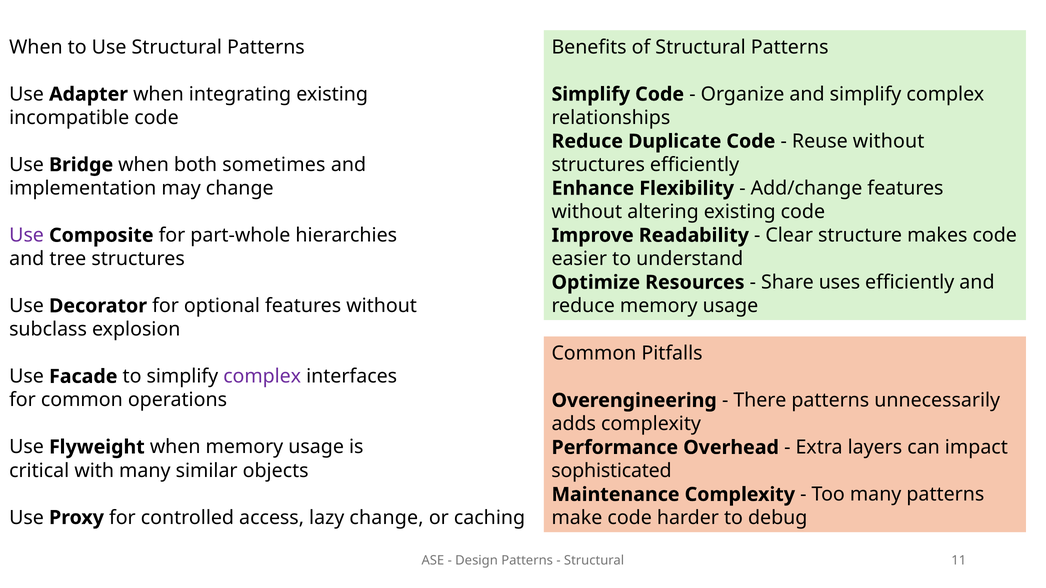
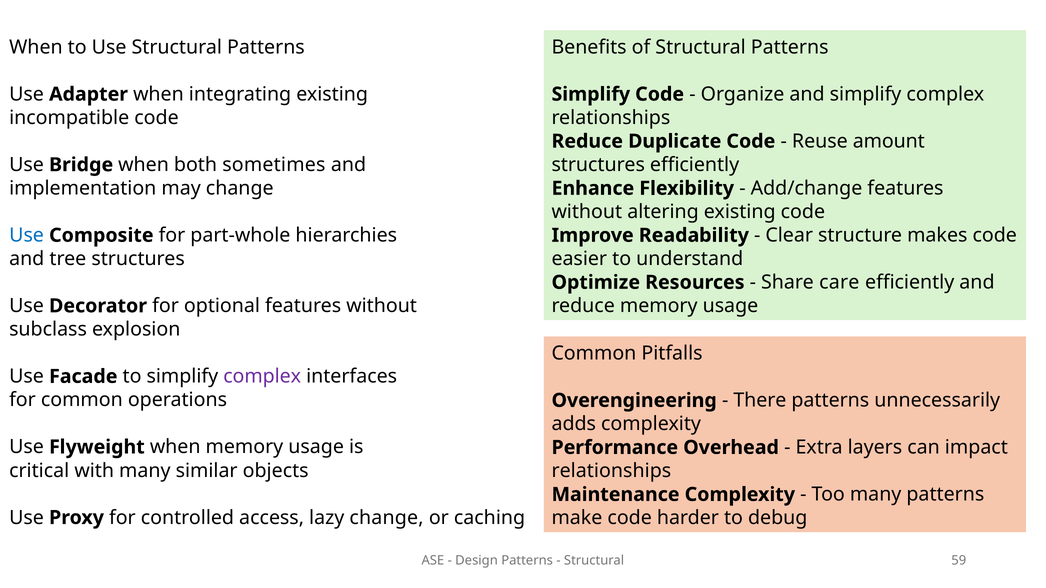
Reuse without: without -> amount
Use at (27, 235) colour: purple -> blue
uses: uses -> care
sophisticated at (612, 471): sophisticated -> relationships
11: 11 -> 59
